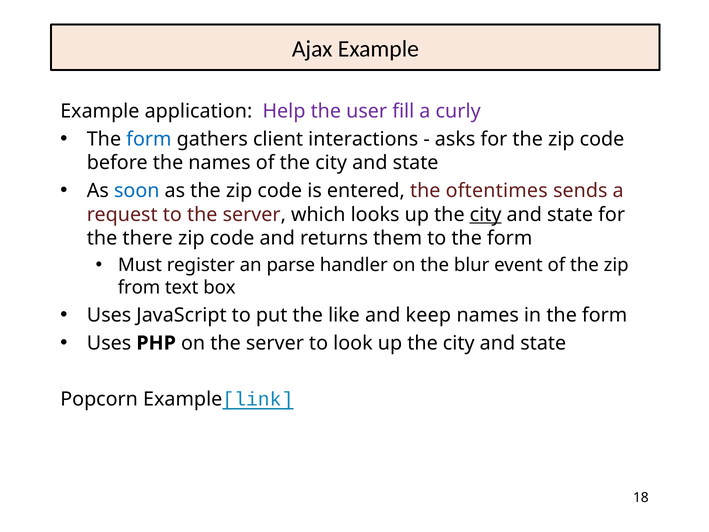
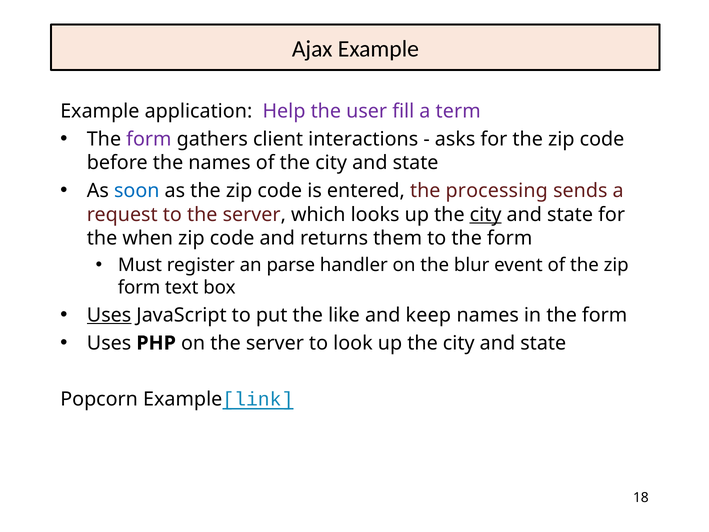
curly: curly -> term
form at (149, 139) colour: blue -> purple
oftentimes: oftentimes -> processing
there: there -> when
from at (139, 288): from -> form
Uses at (109, 315) underline: none -> present
